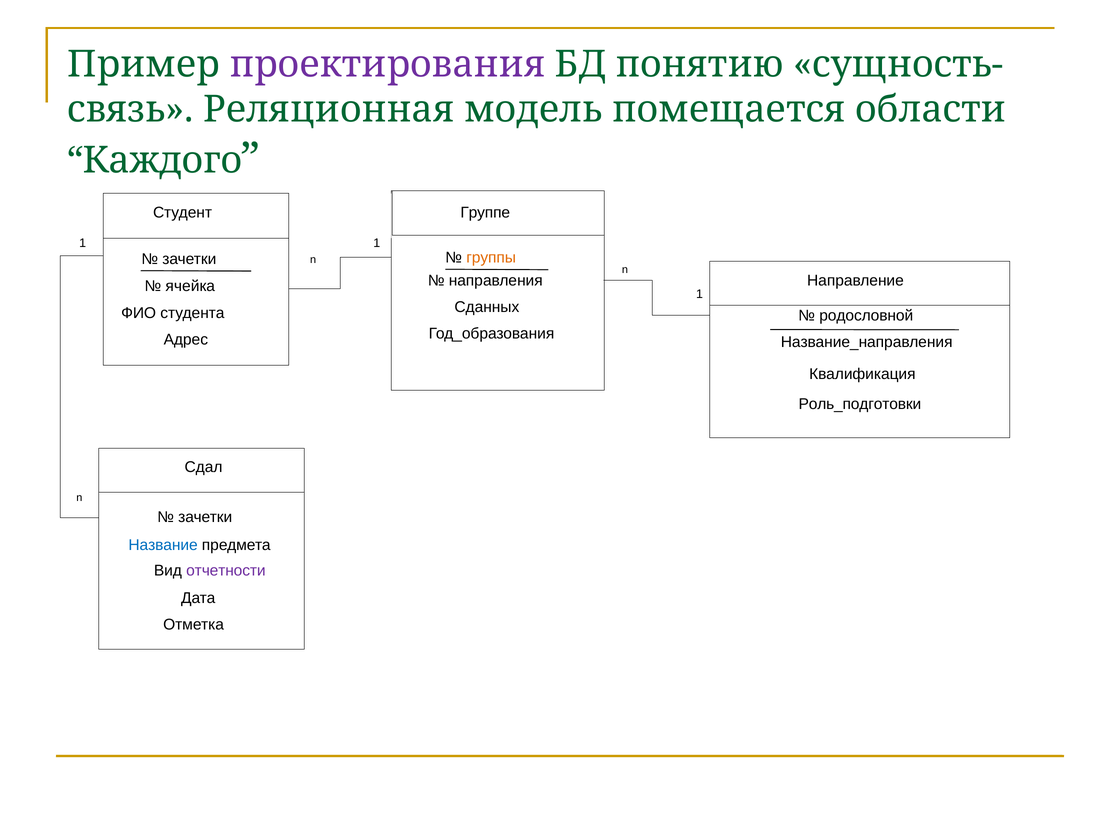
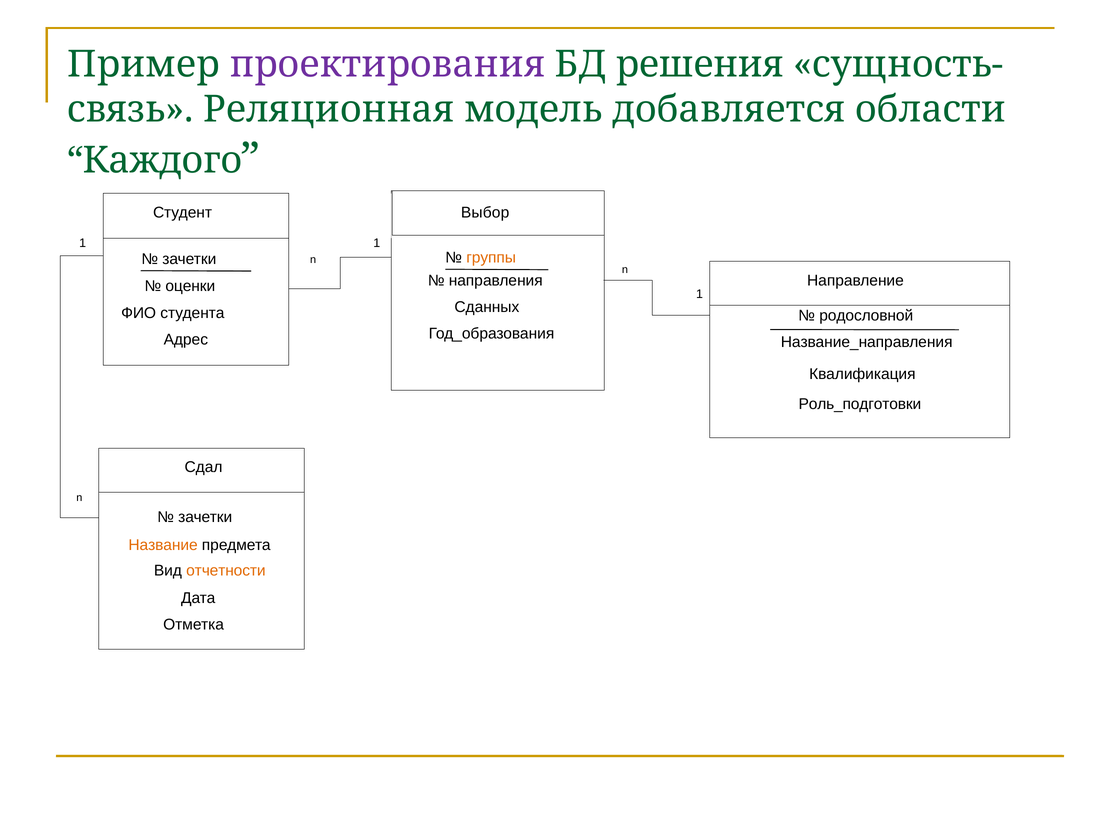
понятию: понятию -> решения
помещается: помещается -> добавляется
Группе: Группе -> Выбор
ячейка: ячейка -> оценки
Название colour: blue -> orange
отчетности colour: purple -> orange
